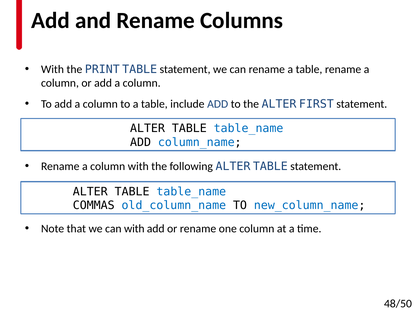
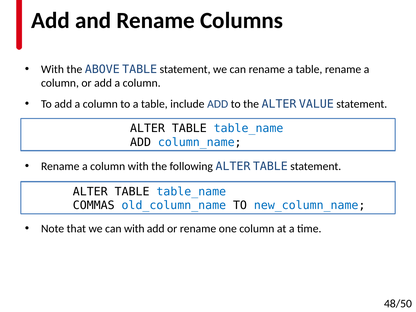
PRINT: PRINT -> ABOVE
FIRST: FIRST -> VALUE
